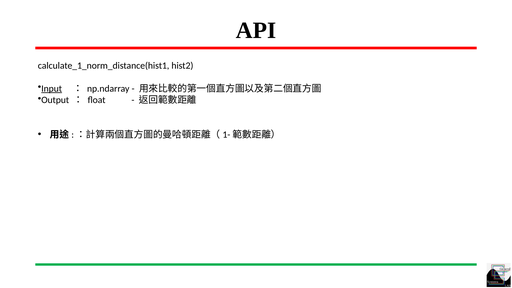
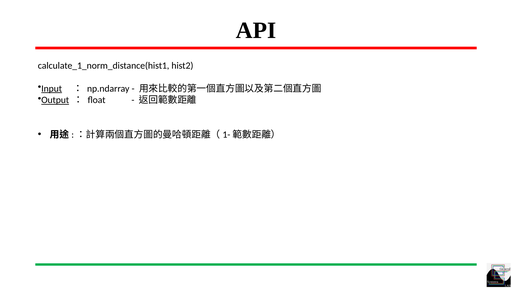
Output underline: none -> present
